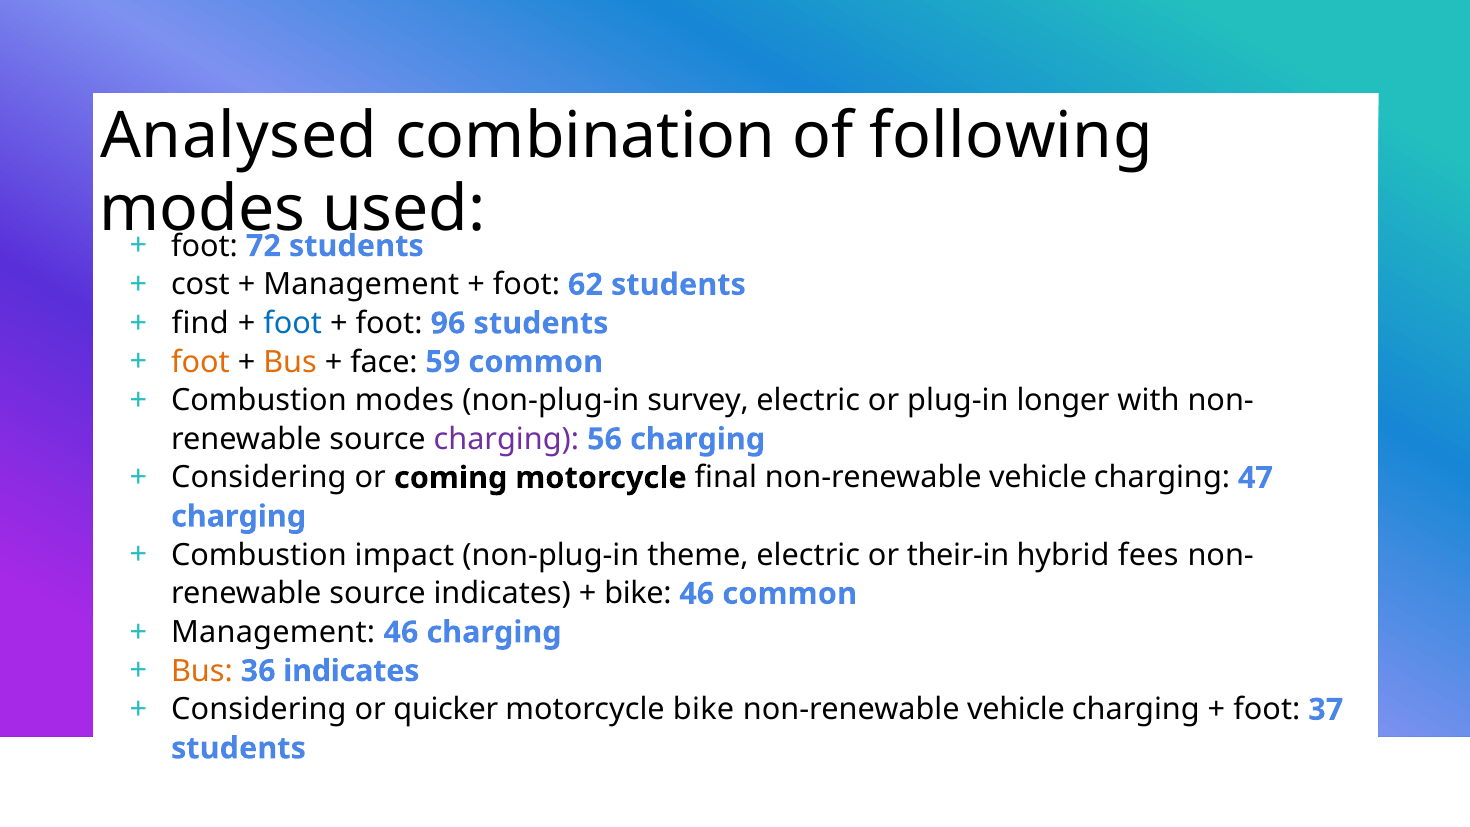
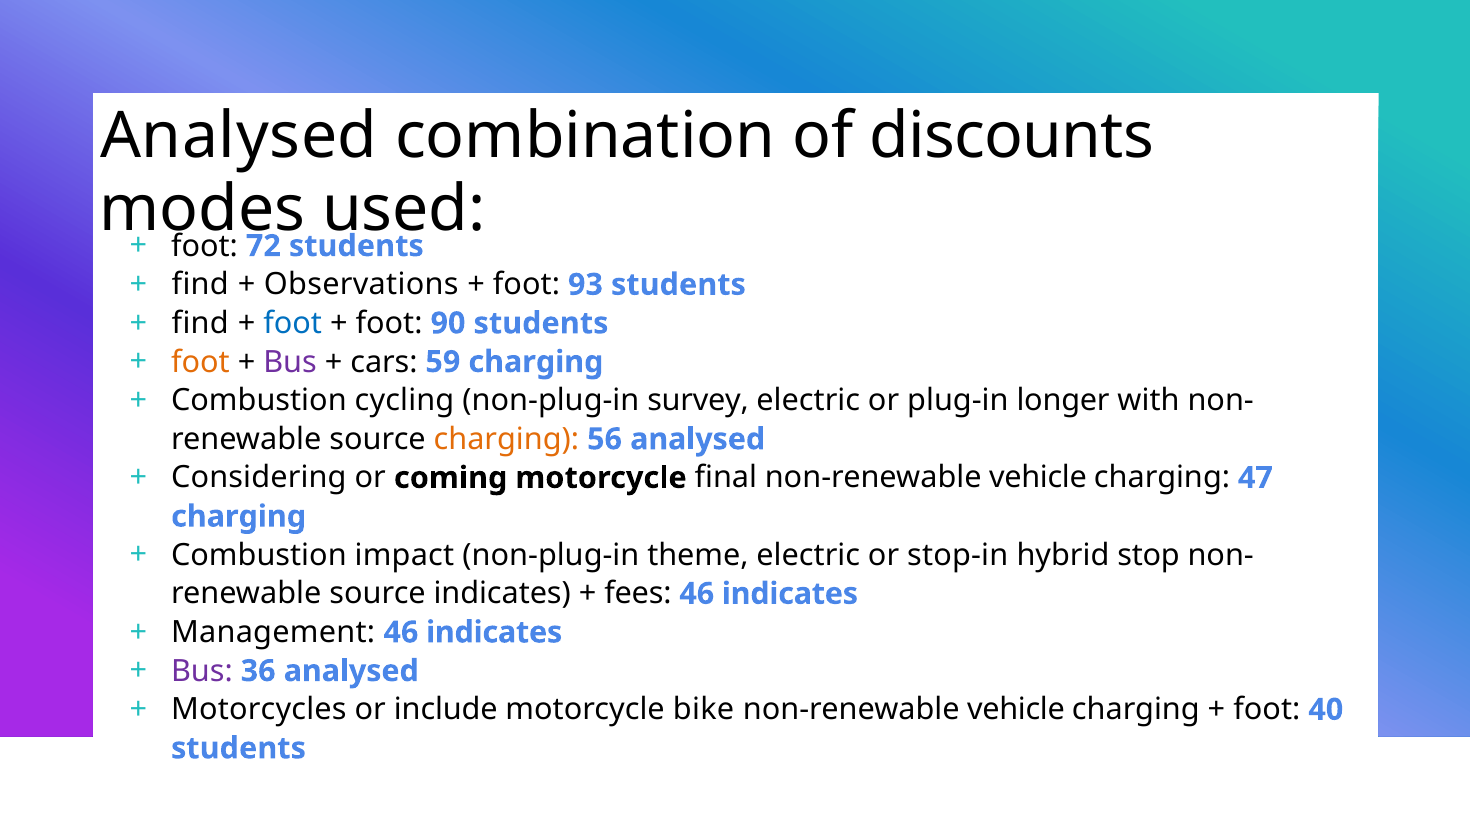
following: following -> discounts
cost at (200, 285): cost -> find
Management at (361, 285): Management -> Observations
62: 62 -> 93
96: 96 -> 90
Bus at (290, 362) colour: orange -> purple
face: face -> cars
59 common: common -> charging
Combustion modes: modes -> cycling
charging at (506, 439) colour: purple -> orange
56 charging: charging -> analysed
their-in: their-in -> stop-in
fees: fees -> stop
bike at (638, 594): bike -> fees
common at (790, 594): common -> indicates
charging at (494, 632): charging -> indicates
Bus at (202, 671) colour: orange -> purple
36 indicates: indicates -> analysed
Considering at (259, 710): Considering -> Motorcycles
quicker: quicker -> include
37: 37 -> 40
